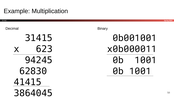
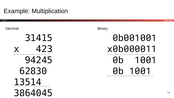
623: 623 -> 423
41415: 41415 -> 13514
